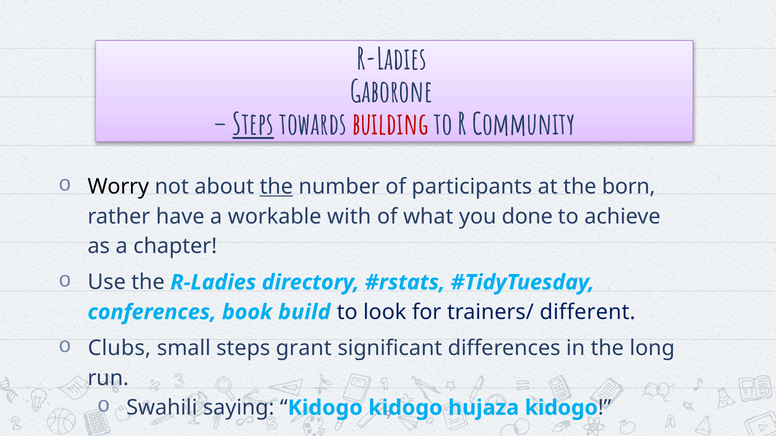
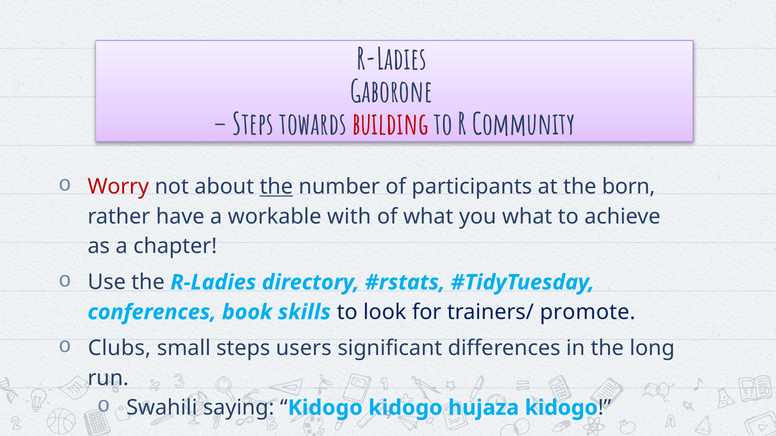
Steps at (253, 125) underline: present -> none
Worry colour: black -> red
you done: done -> what
build: build -> skills
different: different -> promote
grant: grant -> users
